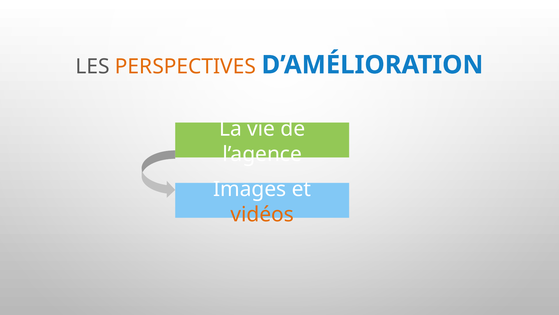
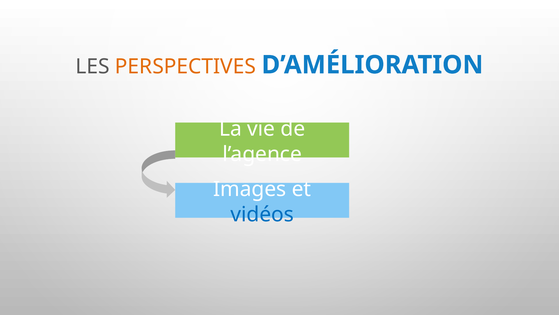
vidéos colour: orange -> blue
